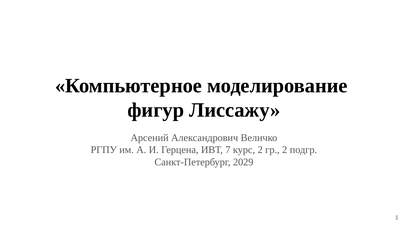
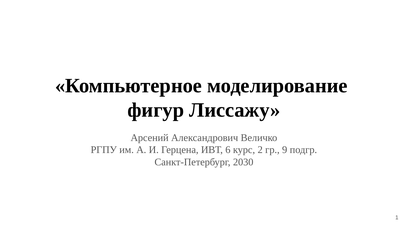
7: 7 -> 6
гр 2: 2 -> 9
2029: 2029 -> 2030
